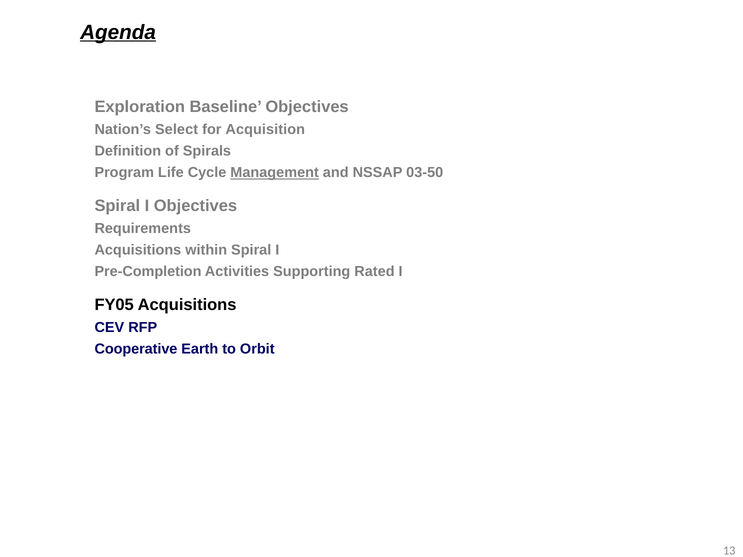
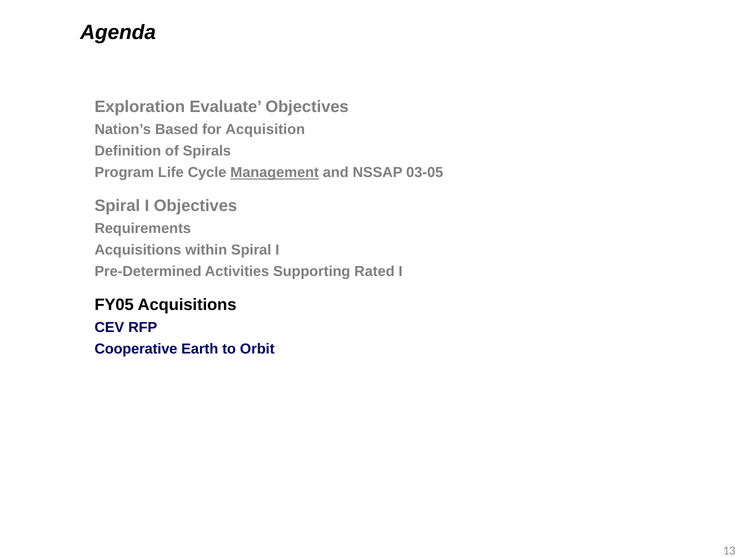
Agenda underline: present -> none
Baseline: Baseline -> Evaluate
Select: Select -> Based
03-50: 03-50 -> 03-05
Pre-Completion: Pre-Completion -> Pre-Determined
